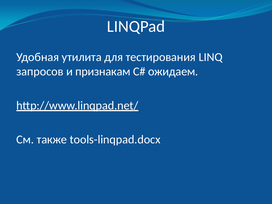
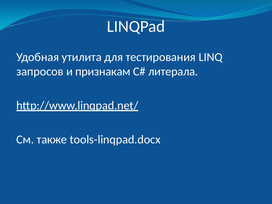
ожидаем: ожидаем -> литерала
